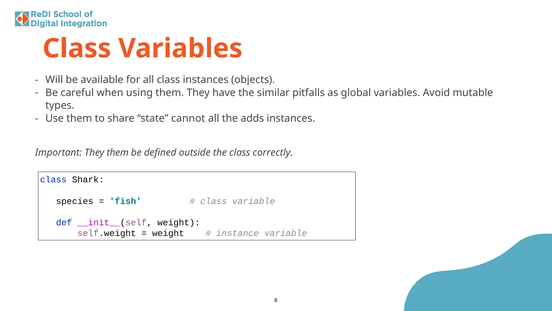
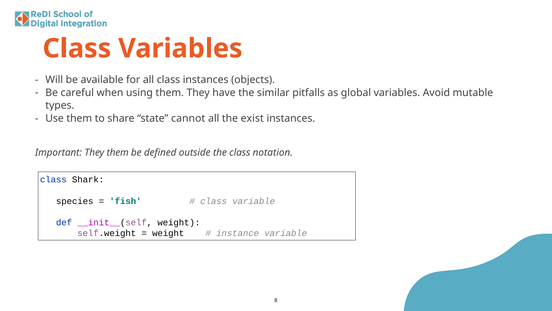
adds: adds -> exist
correctly: correctly -> notation
